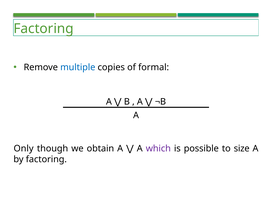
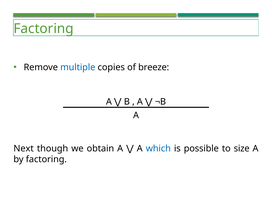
formal: formal -> breeze
Only: Only -> Next
which colour: purple -> blue
